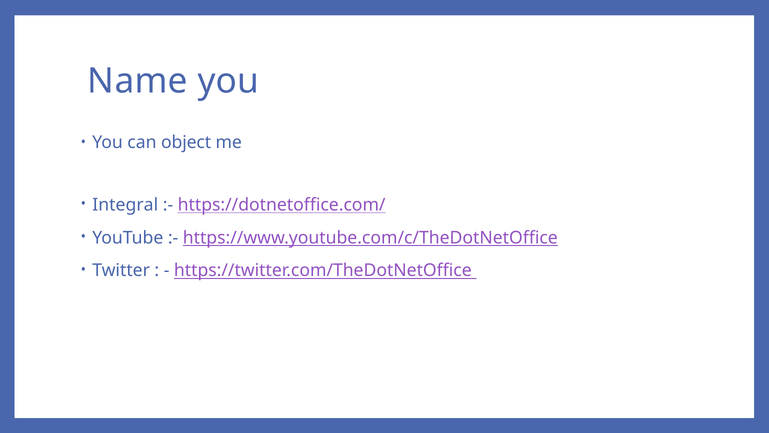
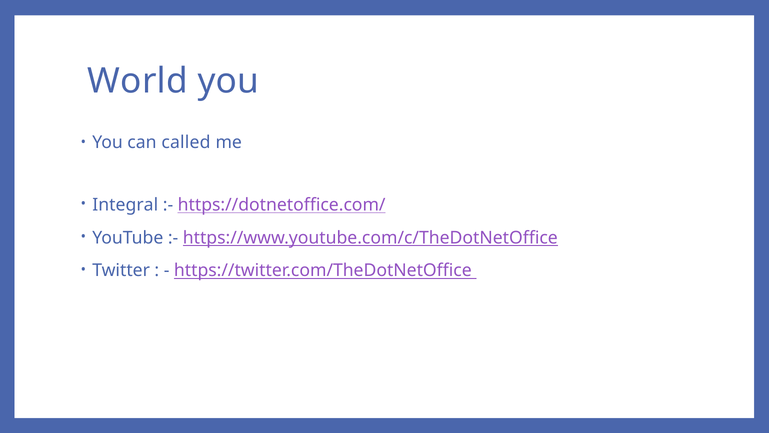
Name: Name -> World
object: object -> called
